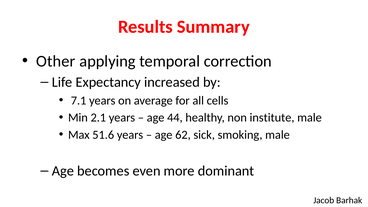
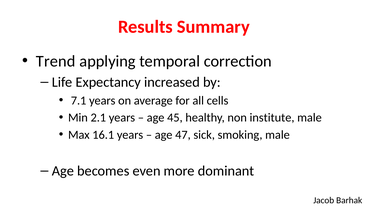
Other: Other -> Trend
44: 44 -> 45
51.6: 51.6 -> 16.1
62: 62 -> 47
